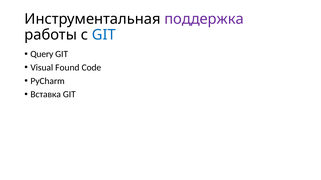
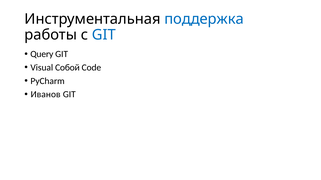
поддержка colour: purple -> blue
Found: Found -> Собой
Вставка: Вставка -> Иванов
